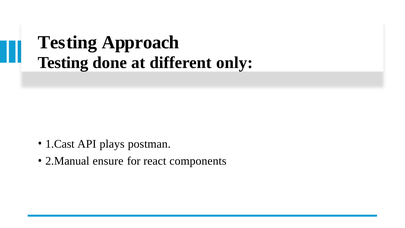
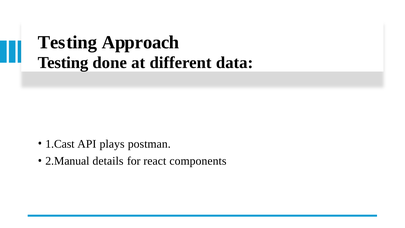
only: only -> data
ensure: ensure -> details
